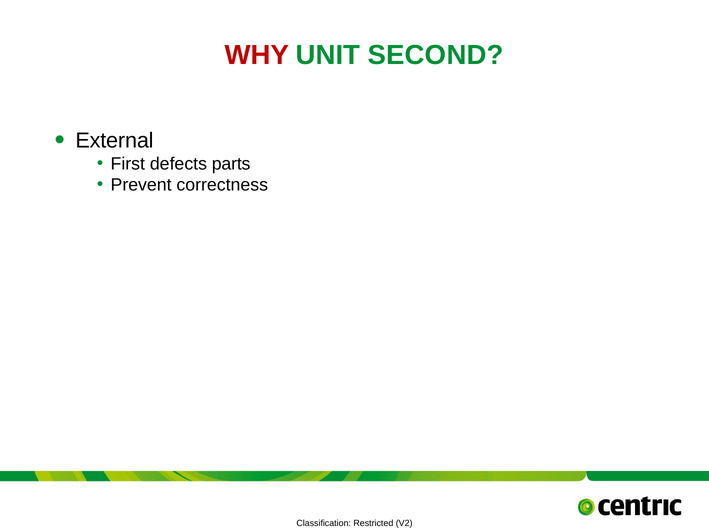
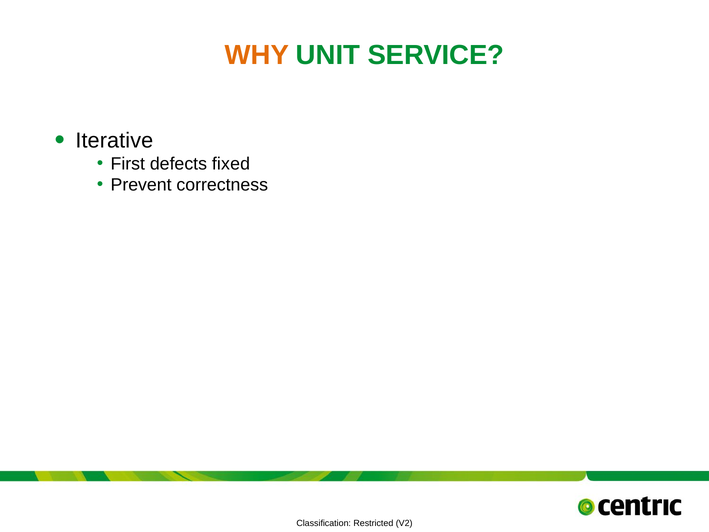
WHY colour: red -> orange
SECOND: SECOND -> SERVICE
External: External -> Iterative
parts: parts -> fixed
